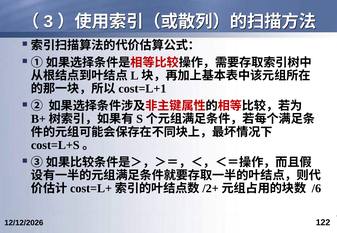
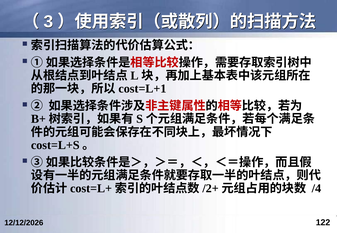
/6: /6 -> /4
